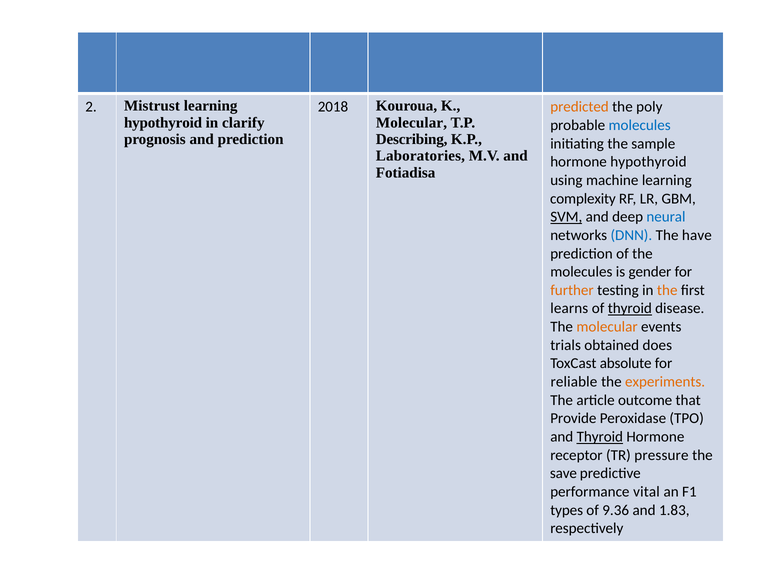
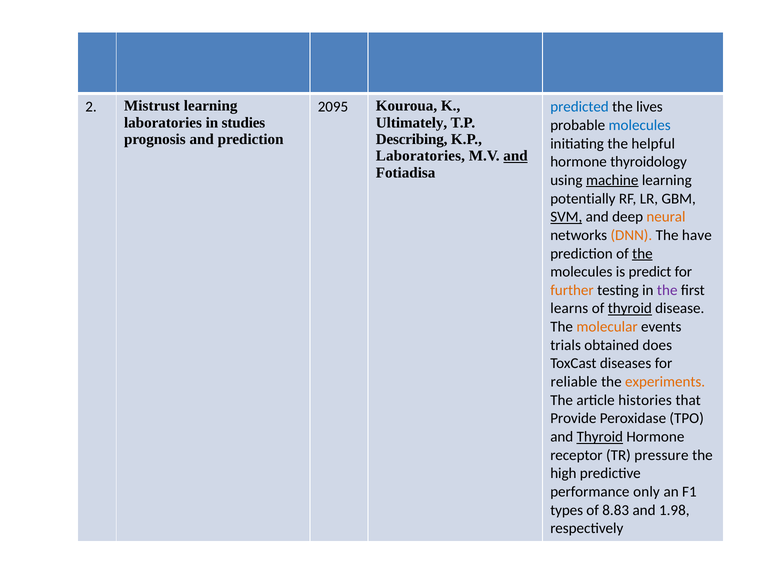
2018: 2018 -> 2095
predicted colour: orange -> blue
poly: poly -> lives
hypothyroid at (163, 123): hypothyroid -> laboratories
clarify: clarify -> studies
Molecular at (411, 123): Molecular -> Ultimately
sample: sample -> helpful
and at (516, 156) underline: none -> present
hormone hypothyroid: hypothyroid -> thyroidology
machine underline: none -> present
complexity: complexity -> potentially
neural colour: blue -> orange
DNN colour: blue -> orange
the at (642, 254) underline: none -> present
gender: gender -> predict
the at (667, 290) colour: orange -> purple
absolute: absolute -> diseases
outcome: outcome -> histories
save: save -> high
vital: vital -> only
9.36: 9.36 -> 8.83
1.83: 1.83 -> 1.98
